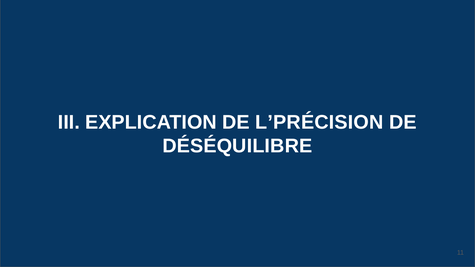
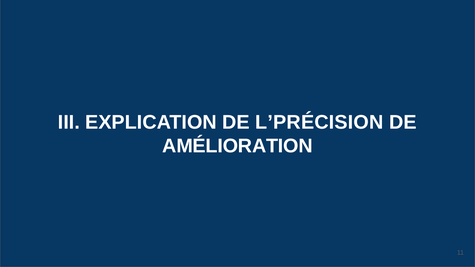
DÉSÉQUILIBRE: DÉSÉQUILIBRE -> AMÉLIORATION
